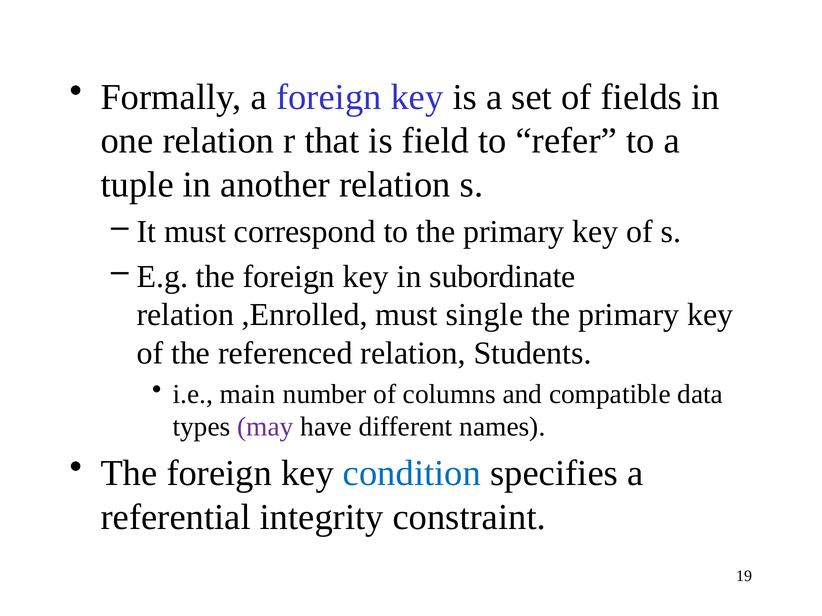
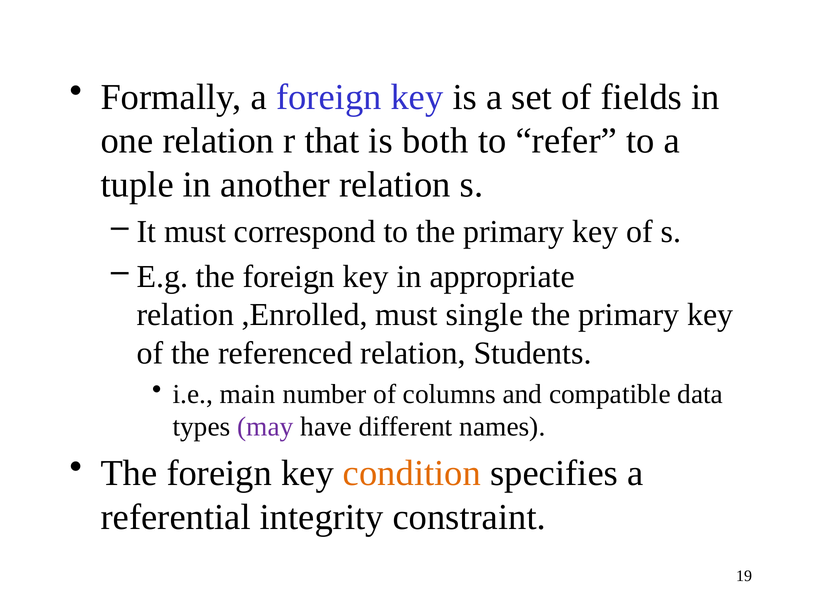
field: field -> both
subordinate: subordinate -> appropriate
condition colour: blue -> orange
